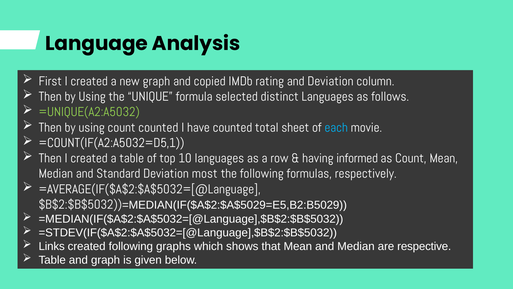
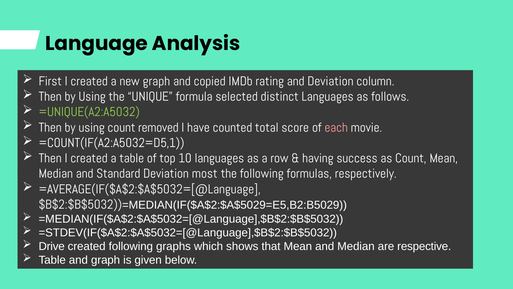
count counted: counted -> removed
sheet: sheet -> score
each colour: light blue -> pink
informed: informed -> success
Links: Links -> Drive
